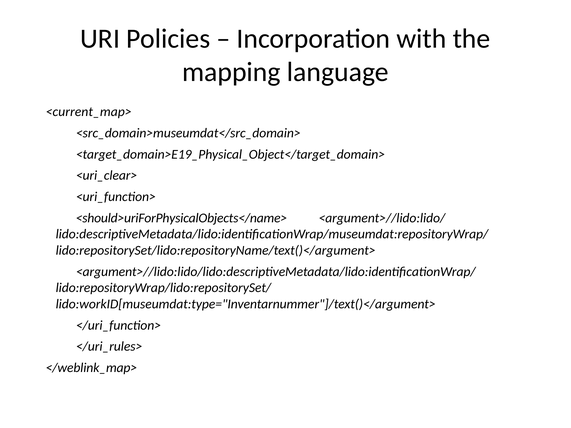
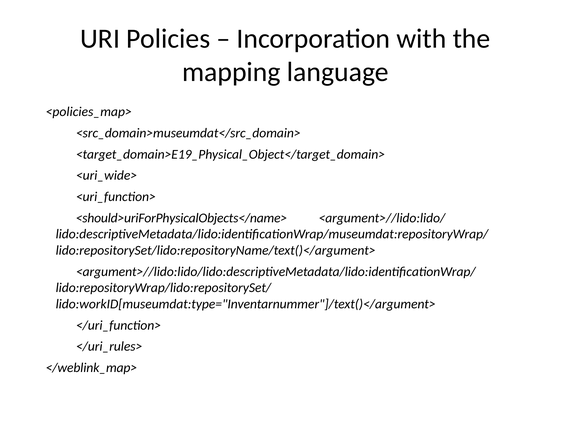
<current_map>: <current_map> -> <policies_map>
<uri_clear>: <uri_clear> -> <uri_wide>
